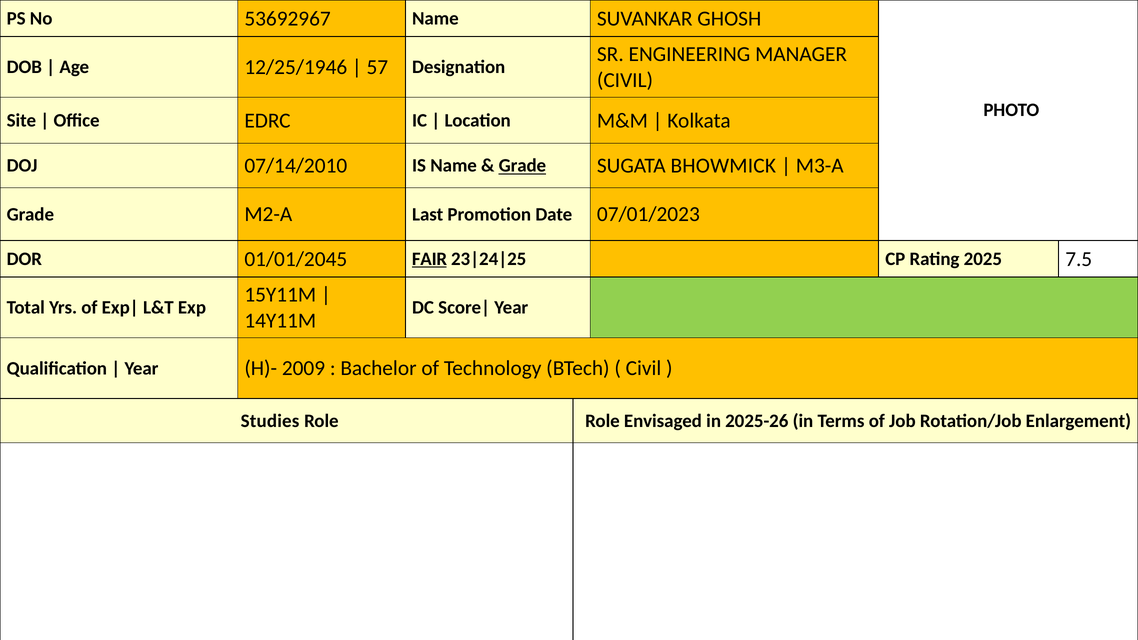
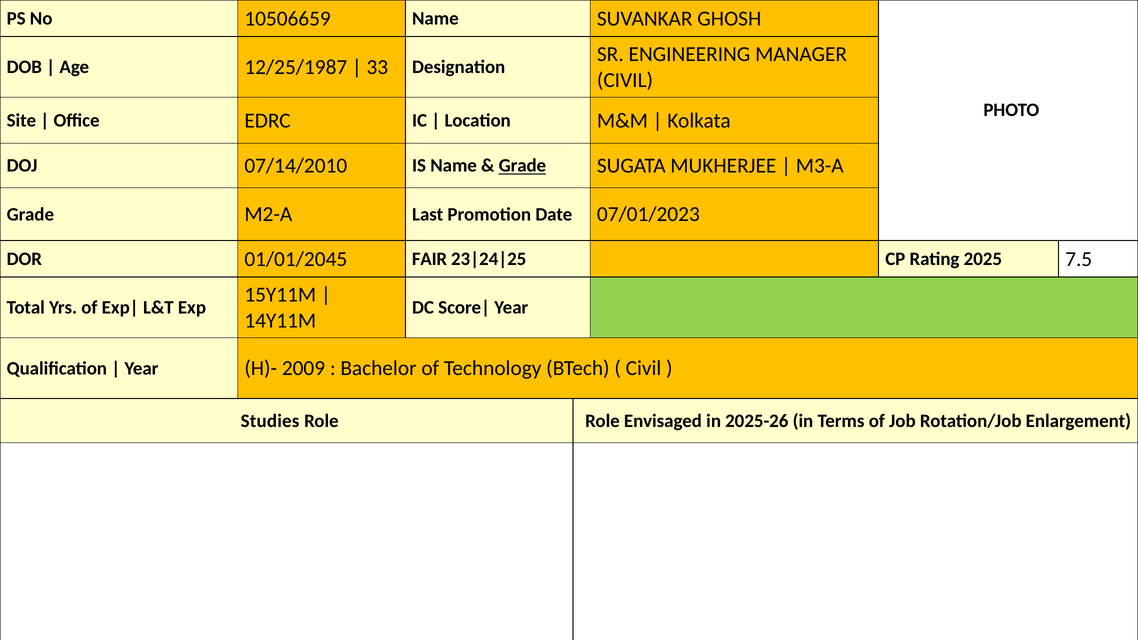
53692967: 53692967 -> 10506659
12/25/1946: 12/25/1946 -> 12/25/1987
57: 57 -> 33
BHOWMICK: BHOWMICK -> MUKHERJEE
FAIR underline: present -> none
